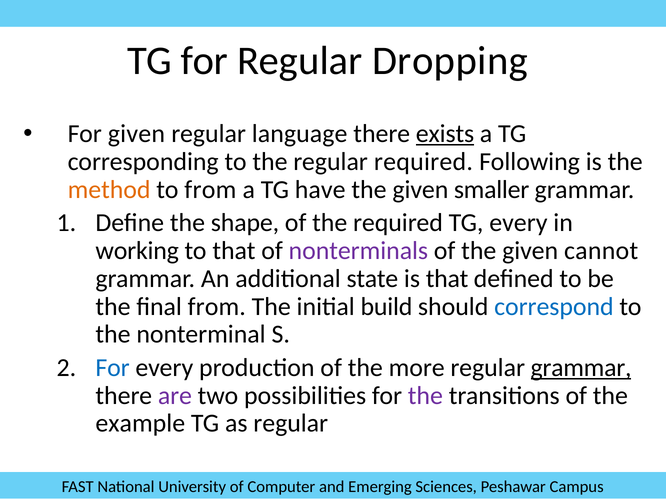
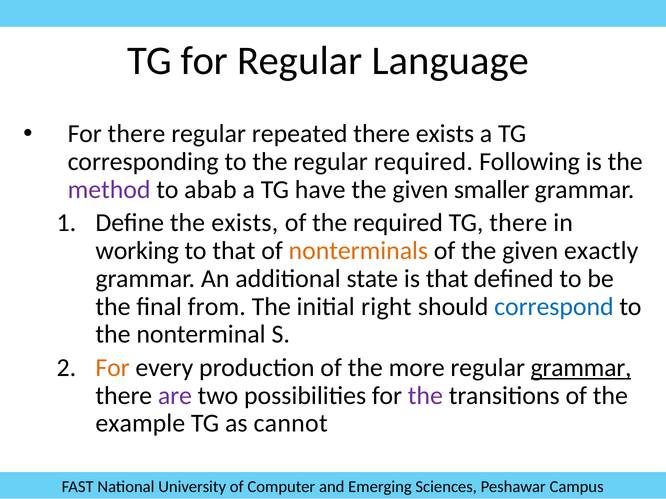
Dropping: Dropping -> Language
For given: given -> there
language: language -> repeated
exists at (445, 134) underline: present -> none
method colour: orange -> purple
to from: from -> abab
the shape: shape -> exists
TG every: every -> there
nonterminals colour: purple -> orange
cannot: cannot -> exactly
build: build -> right
For at (113, 368) colour: blue -> orange
as regular: regular -> cannot
